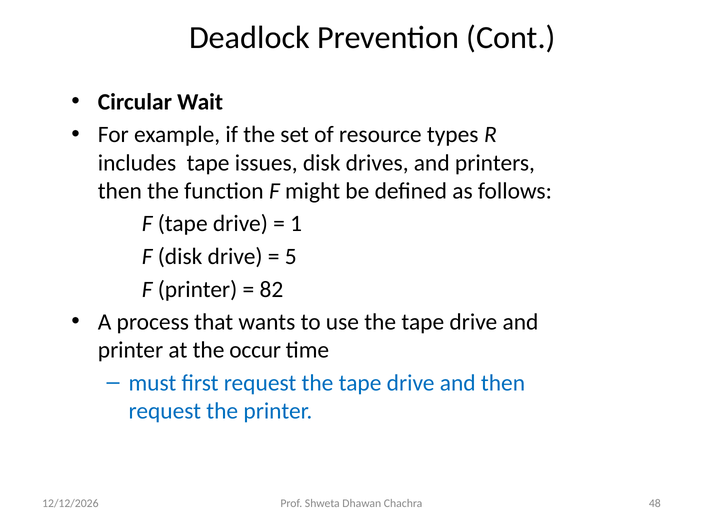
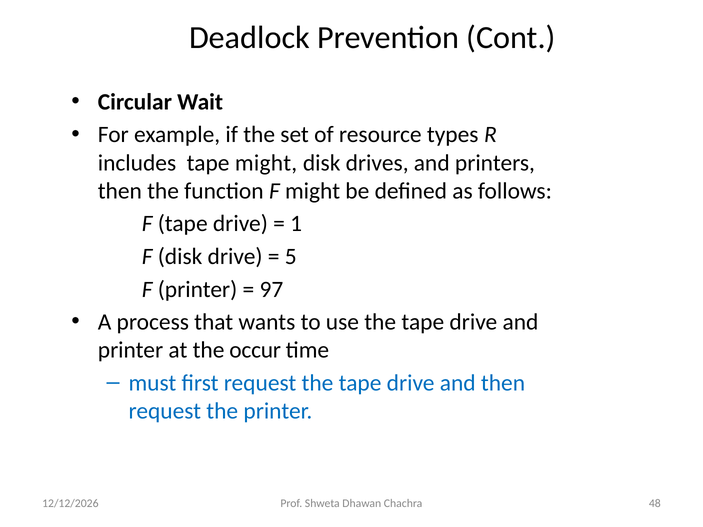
tape issues: issues -> might
82: 82 -> 97
